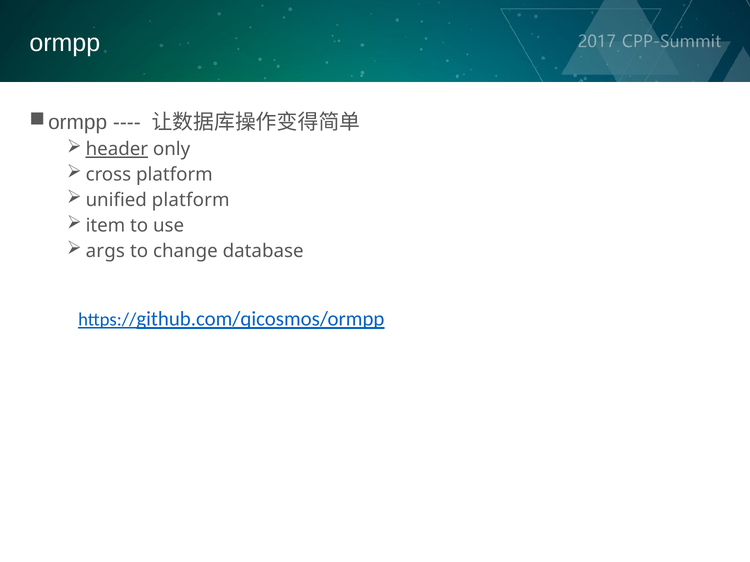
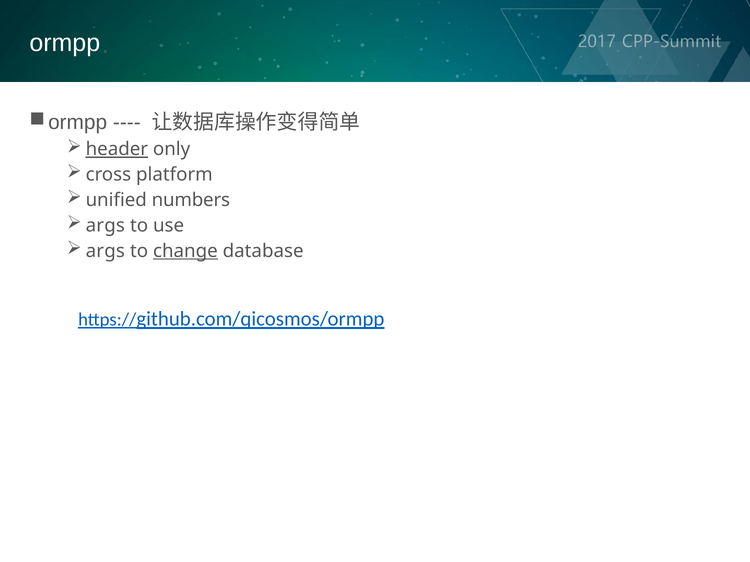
unified platform: platform -> numbers
item at (105, 226): item -> args
change underline: none -> present
